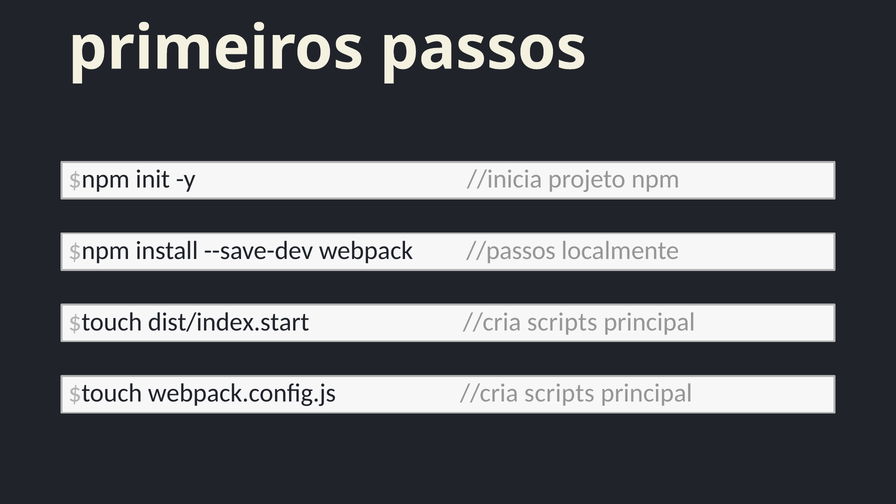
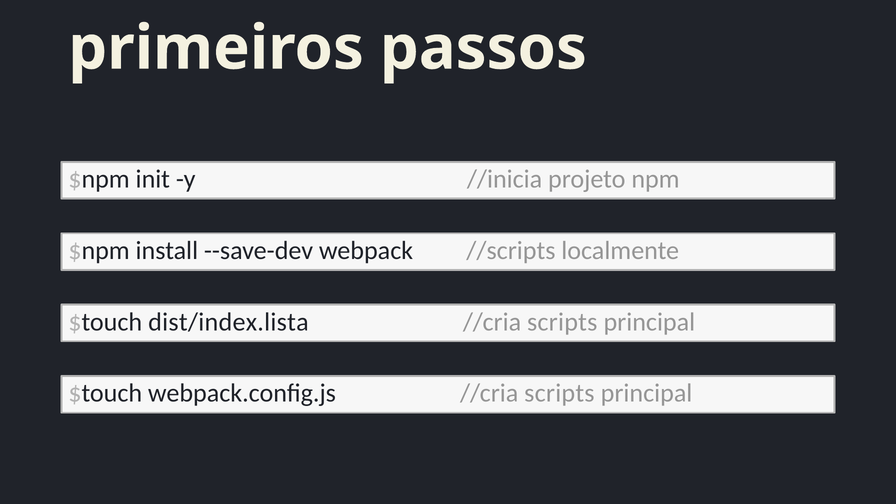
//passos: //passos -> //scripts
dist/index.start: dist/index.start -> dist/index.lista
